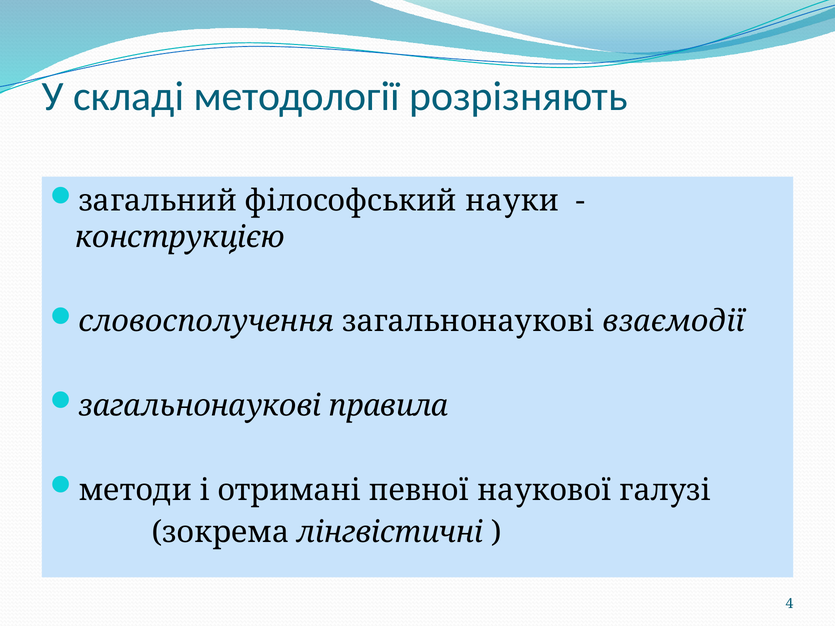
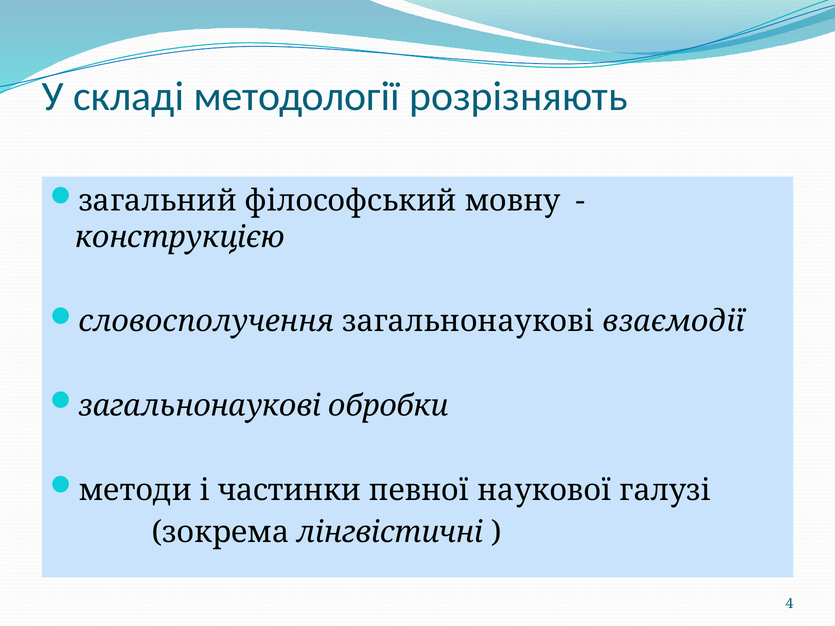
науки: науки -> мовну
правила: правила -> обробки
отримані: отримані -> частинки
